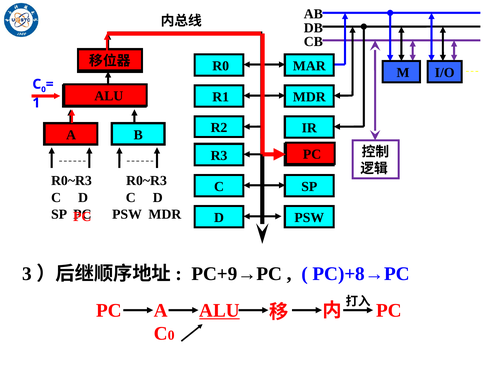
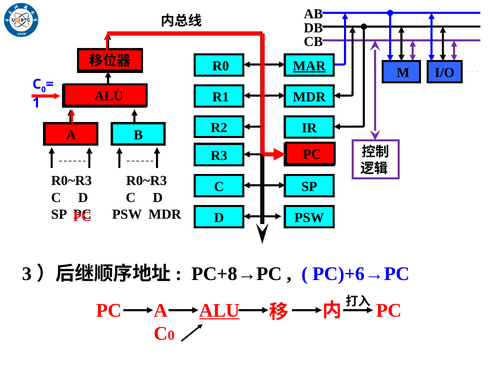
MAR underline: none -> present
PC+9→PC: PC+9→PC -> PC+8→PC
PC)+8→PC: PC)+8→PC -> PC)+6→PC
